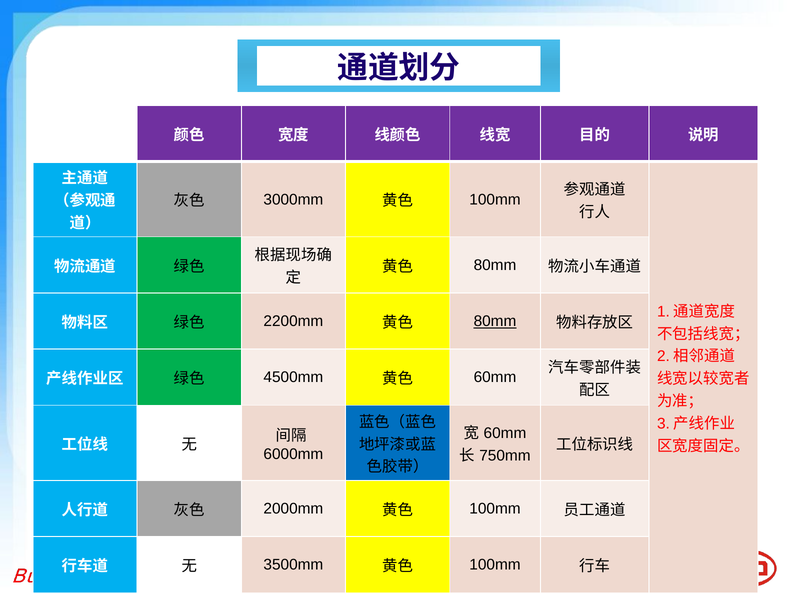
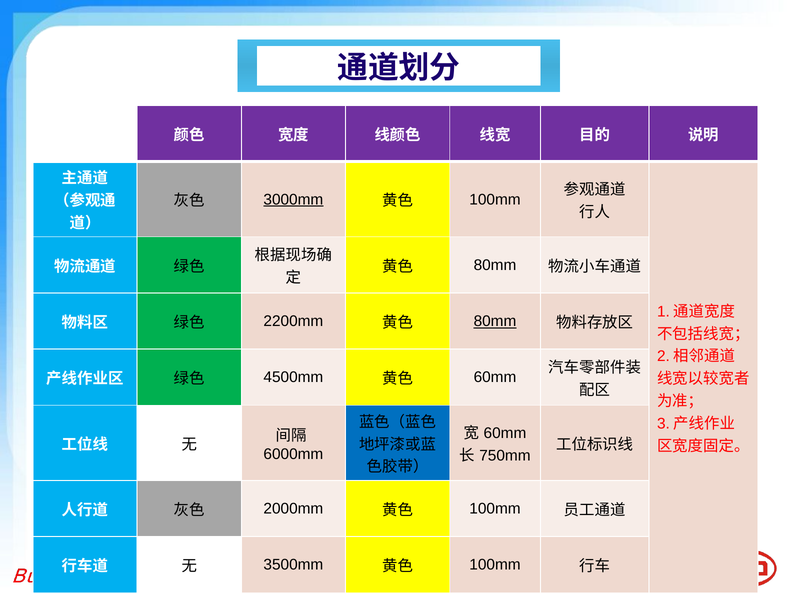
3000mm underline: none -> present
